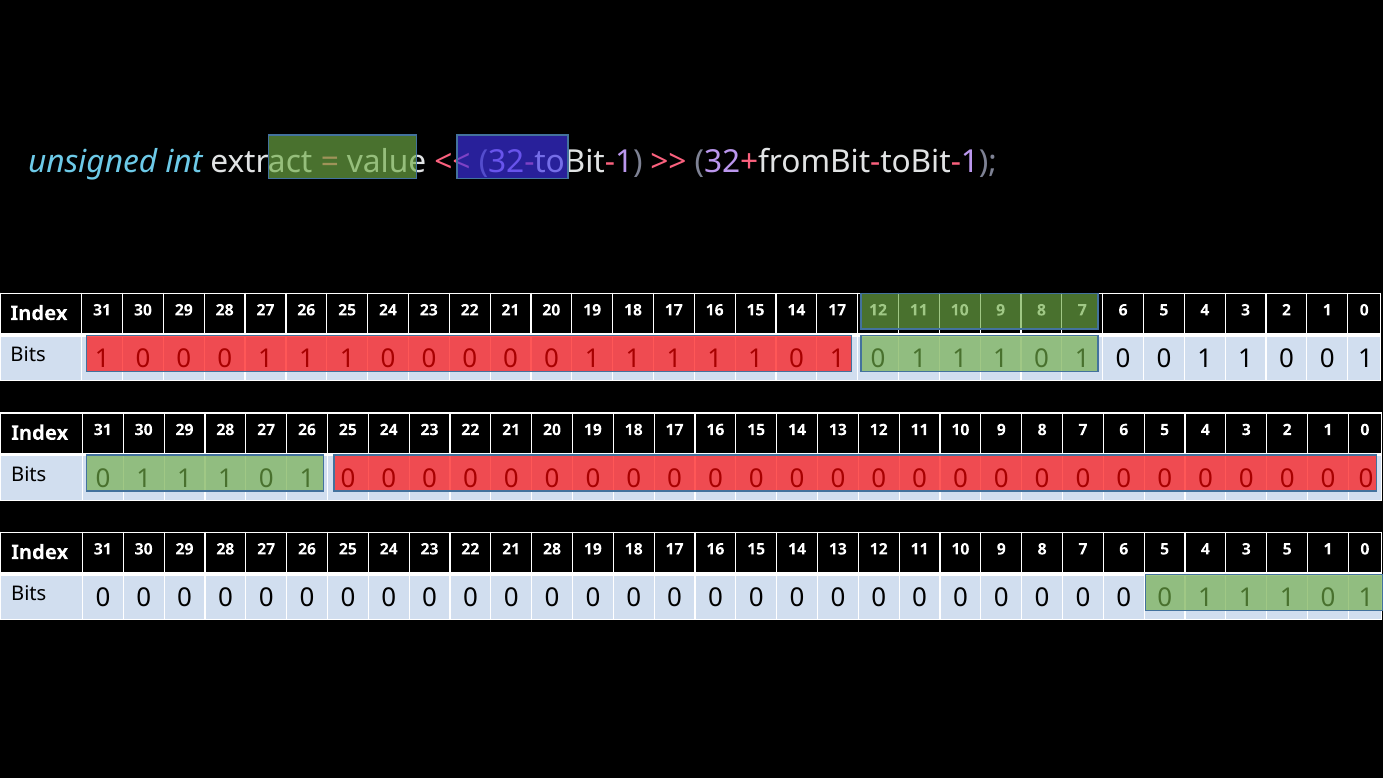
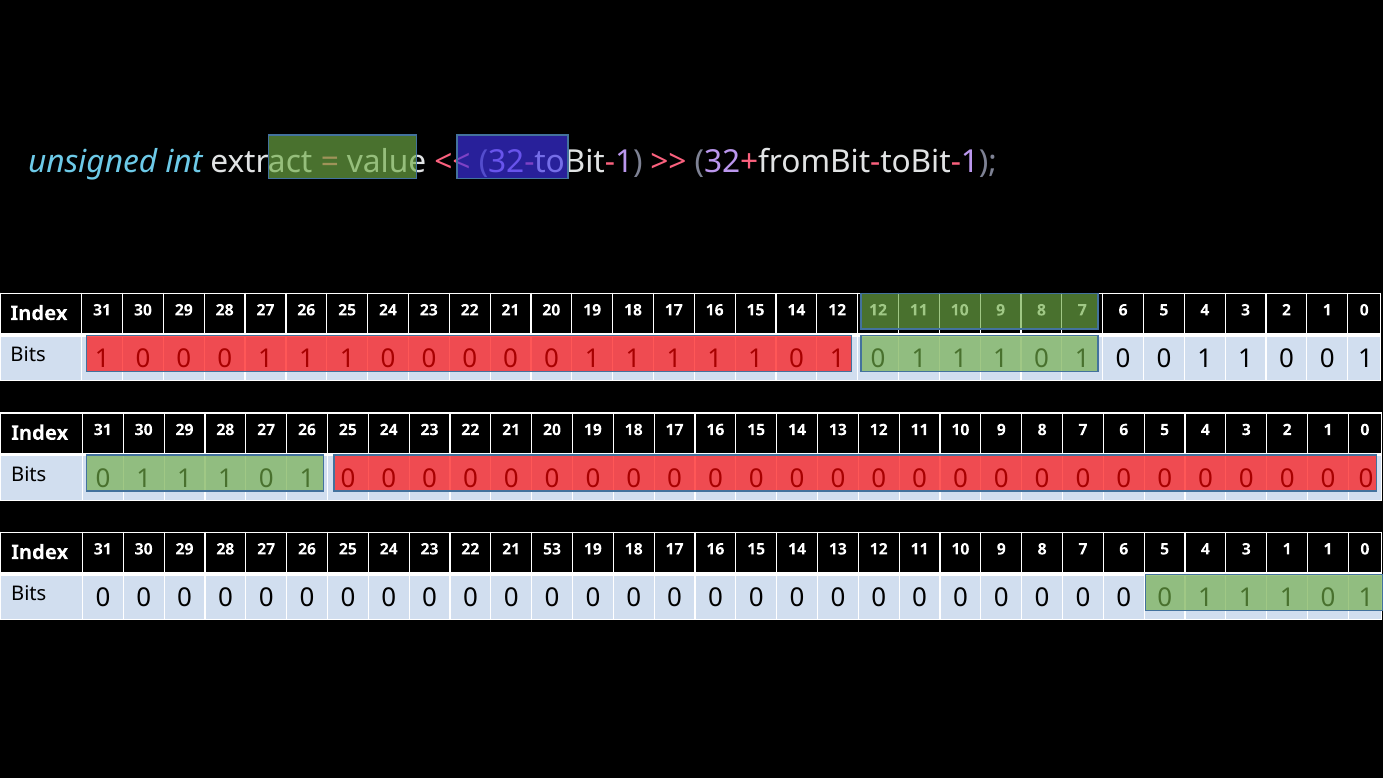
14 17: 17 -> 12
21 28: 28 -> 53
3 5: 5 -> 1
